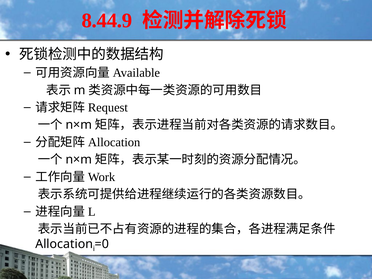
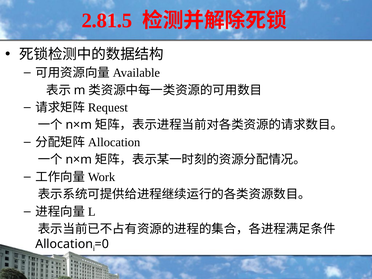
8.44.9: 8.44.9 -> 2.81.5
